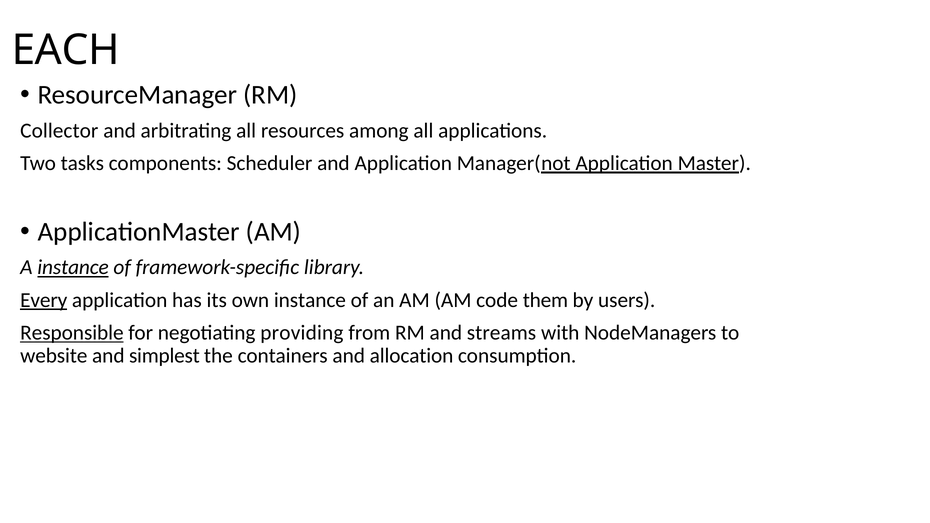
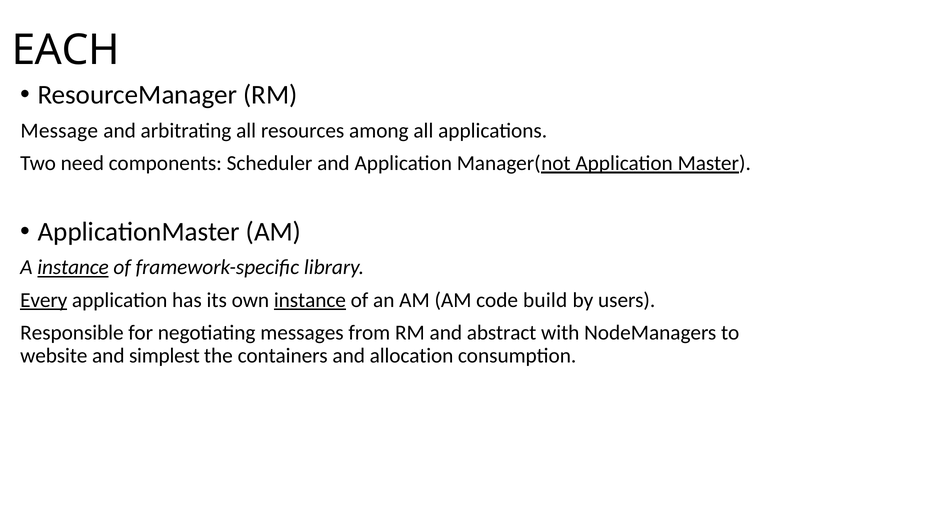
Collector: Collector -> Message
tasks: tasks -> need
instance at (310, 300) underline: none -> present
them: them -> build
Responsible underline: present -> none
providing: providing -> messages
streams: streams -> abstract
